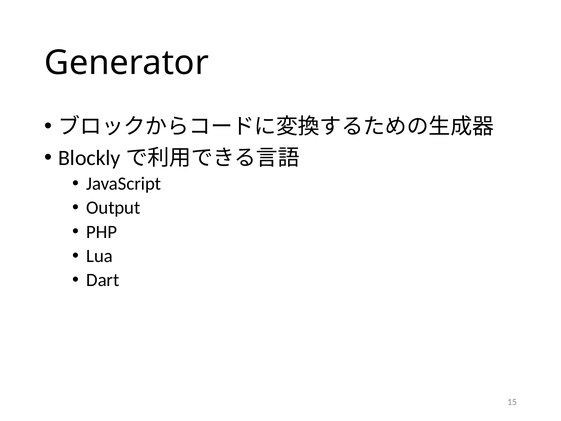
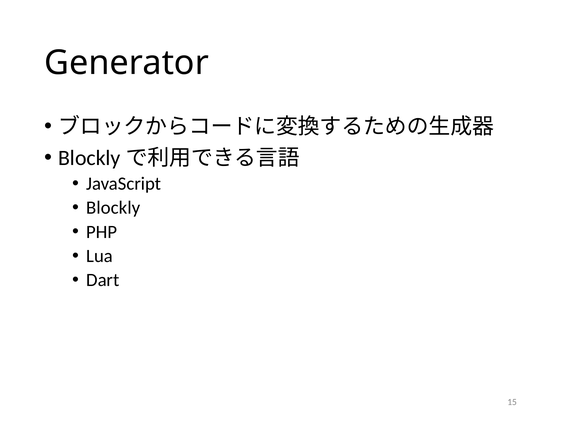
Output: Output -> Blockly
